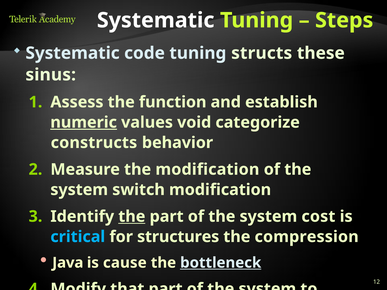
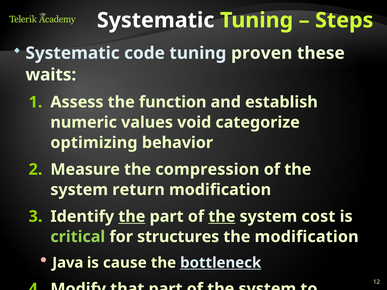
structs: structs -> proven
sinus: sinus -> waits
numeric underline: present -> none
constructs: constructs -> optimizing
the modification: modification -> compression
switch: switch -> return
the at (222, 217) underline: none -> present
critical colour: light blue -> light green
the compression: compression -> modification
